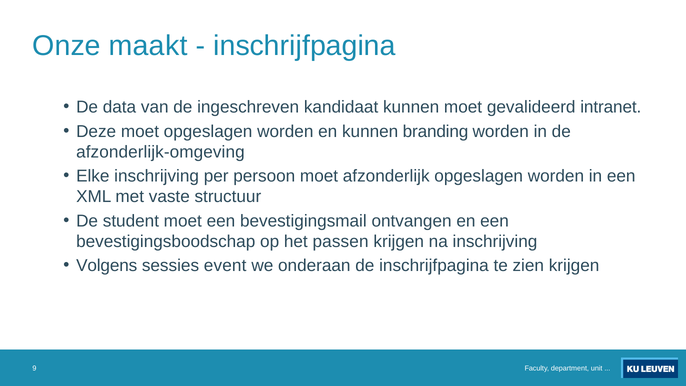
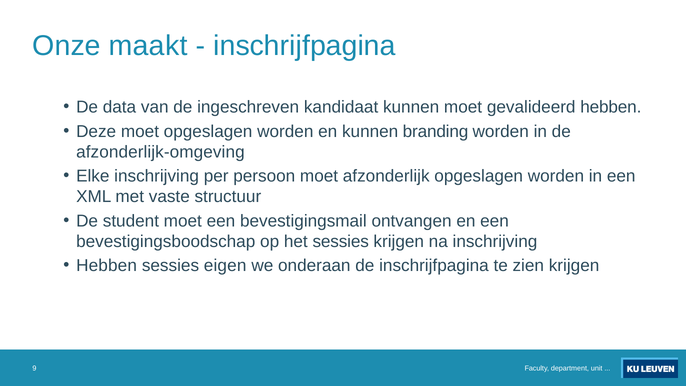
gevalideerd intranet: intranet -> hebben
het passen: passen -> sessies
Volgens at (107, 266): Volgens -> Hebben
event: event -> eigen
